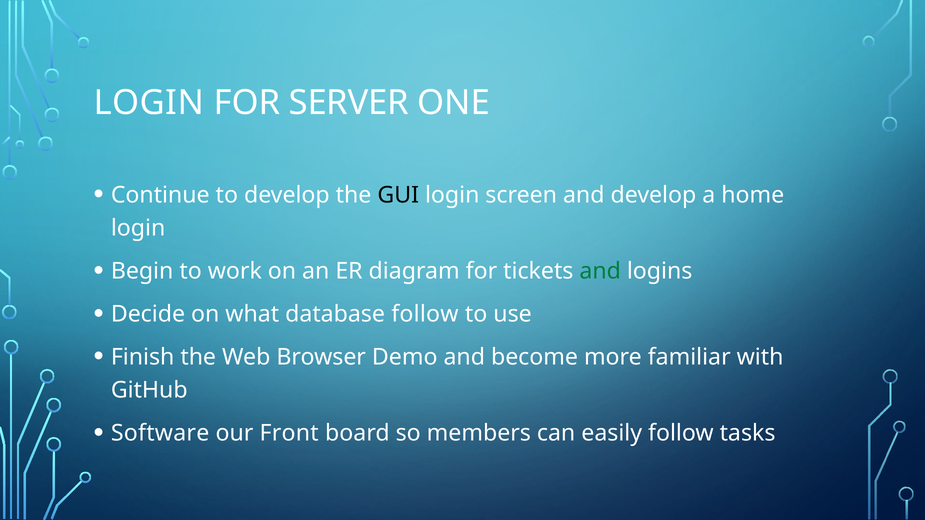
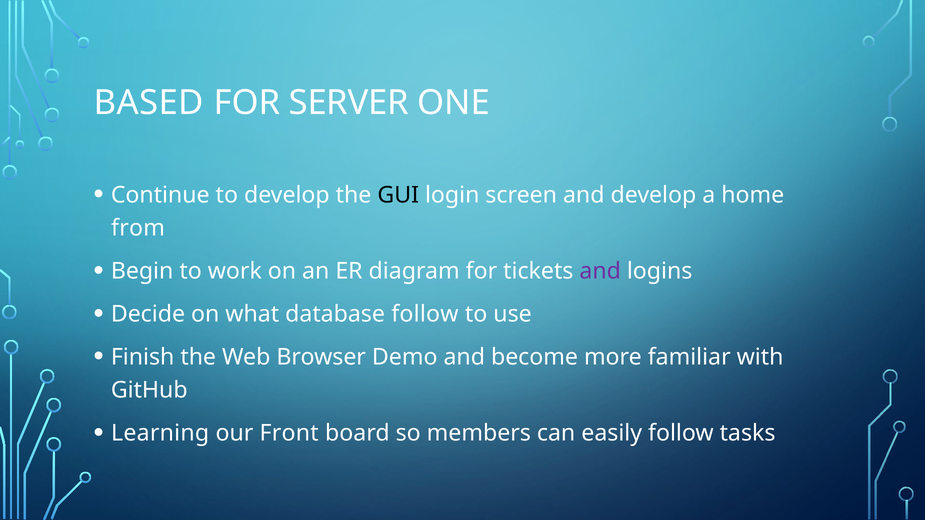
LOGIN at (149, 103): LOGIN -> BASED
login at (138, 228): login -> from
and at (600, 271) colour: green -> purple
Software: Software -> Learning
